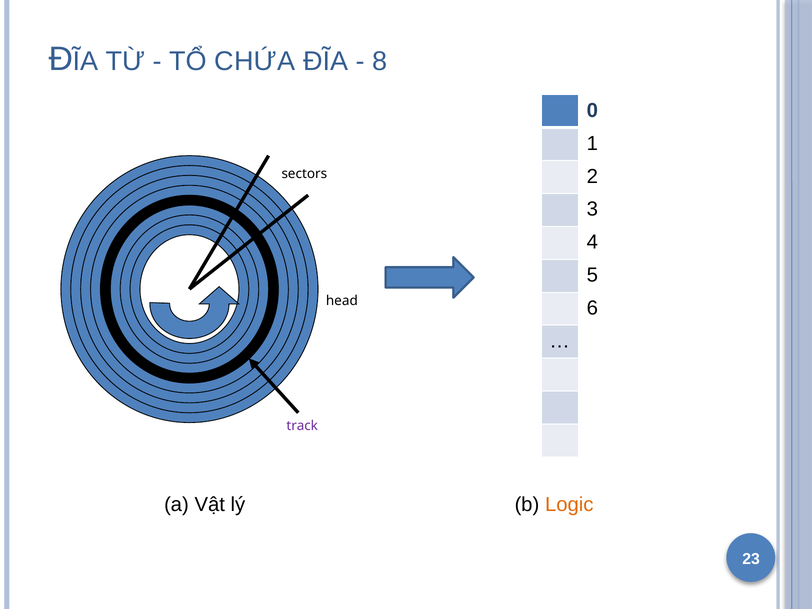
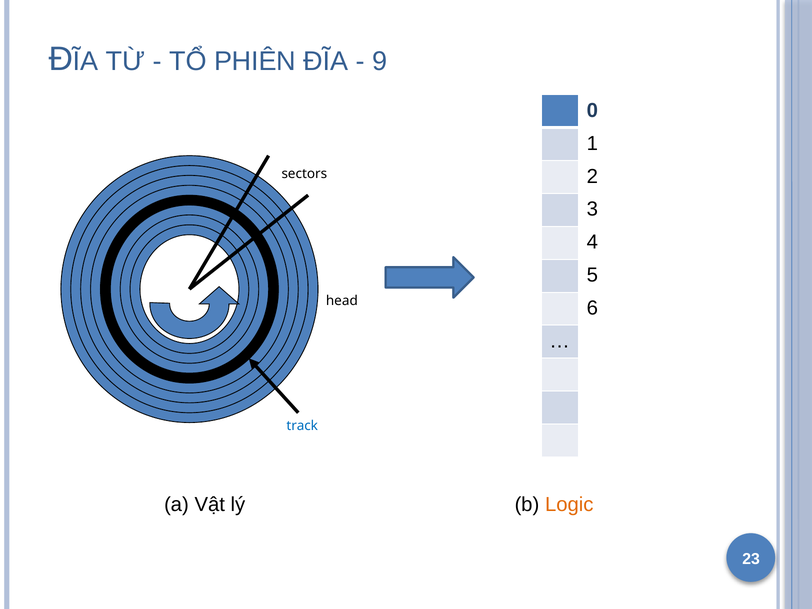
CHỨA: CHỨA -> PHIÊN
8: 8 -> 9
track colour: purple -> blue
